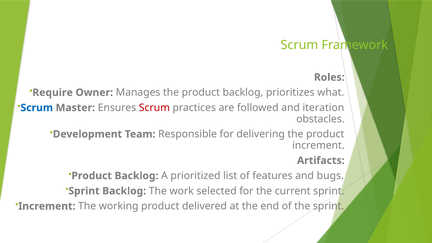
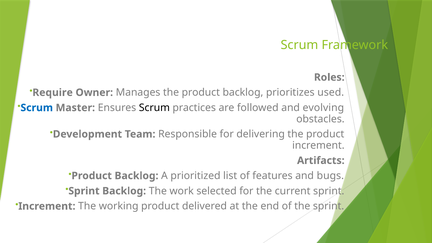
what: what -> used
Scrum at (154, 108) colour: red -> black
iteration: iteration -> evolving
